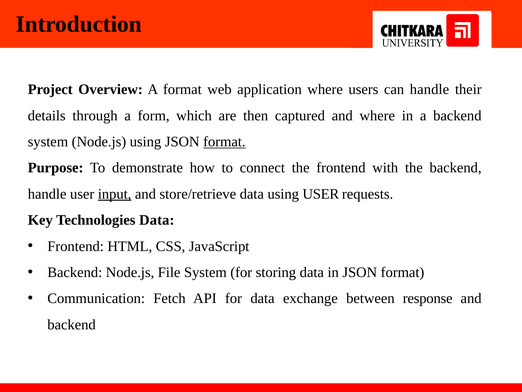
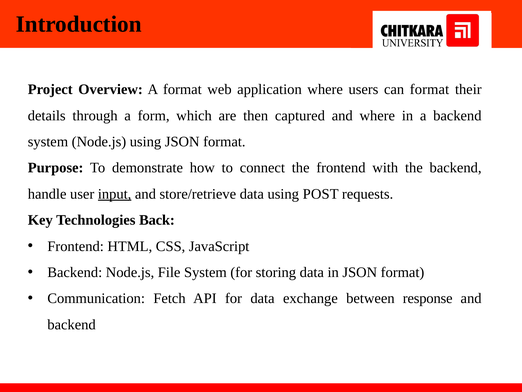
can handle: handle -> format
format at (224, 142) underline: present -> none
using USER: USER -> POST
Technologies Data: Data -> Back
